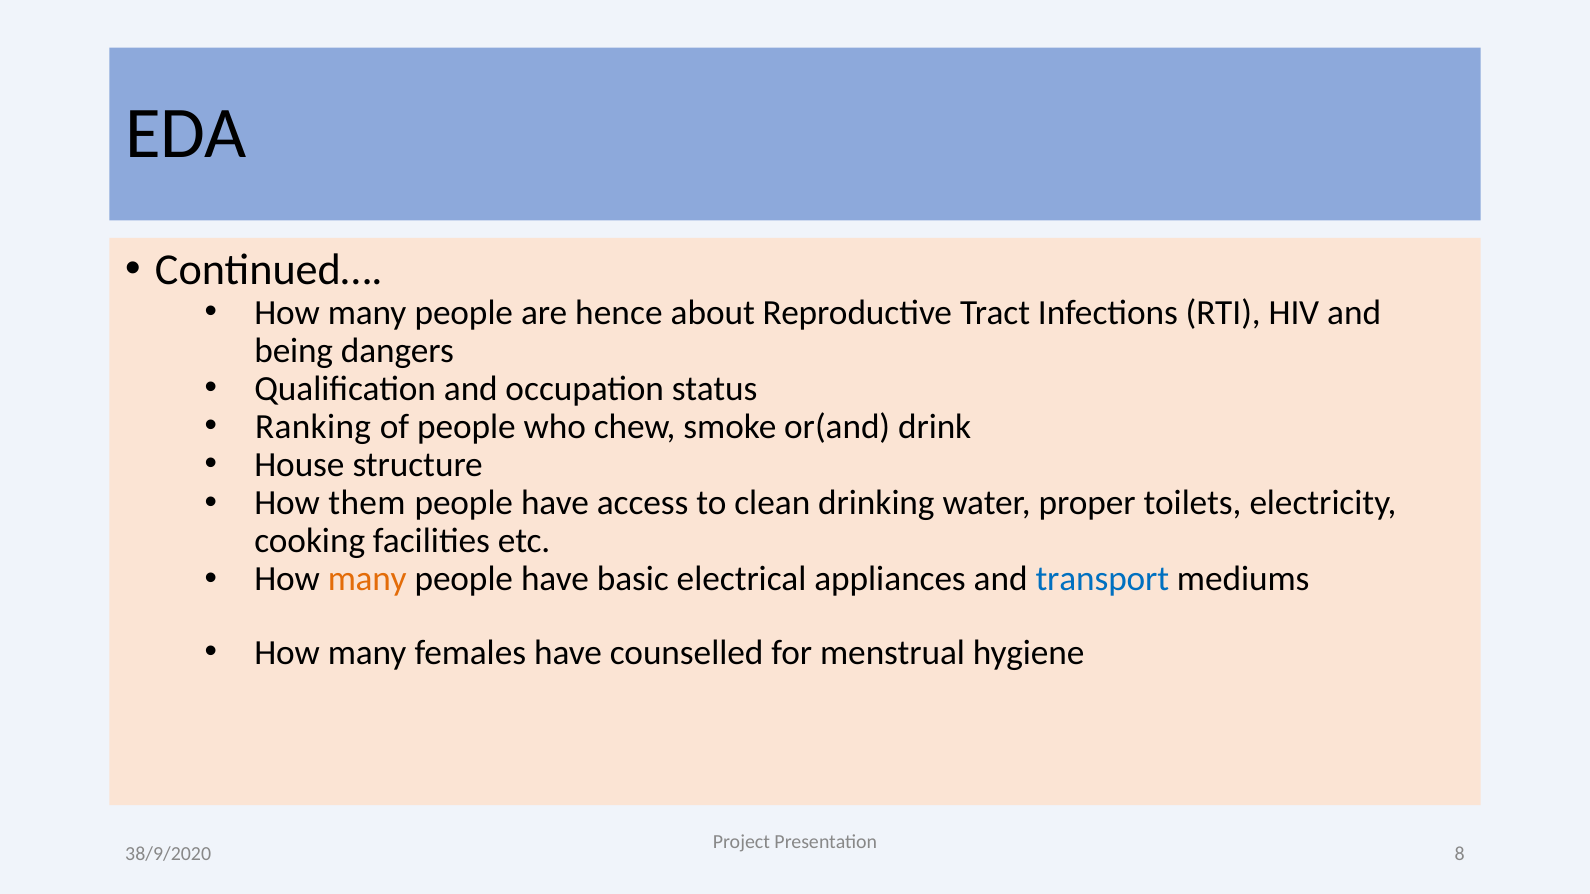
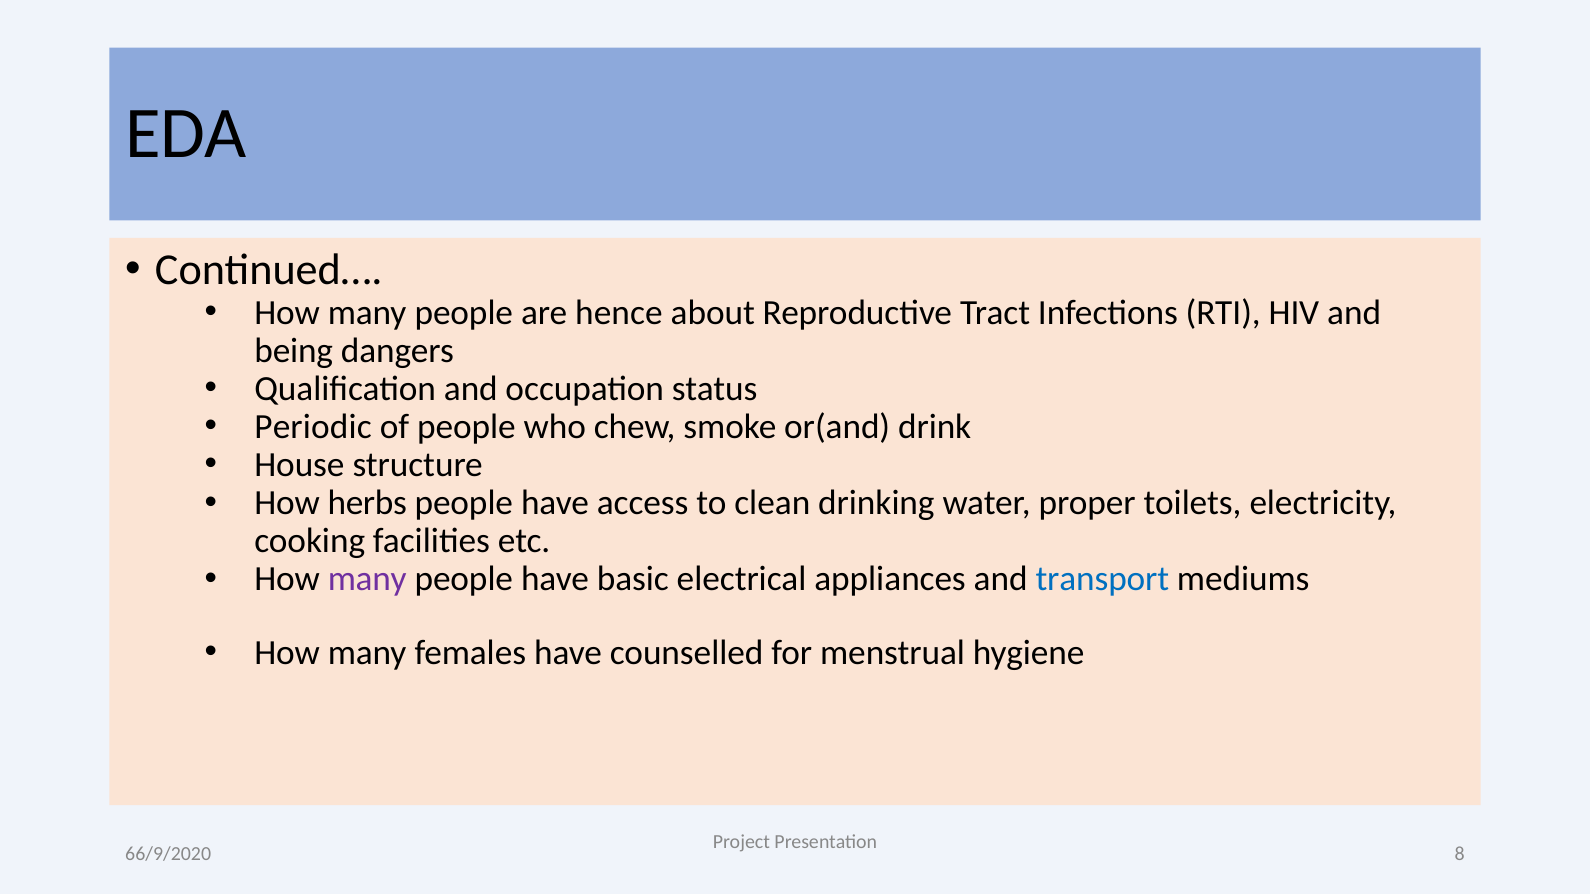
Ranking: Ranking -> Periodic
them: them -> herbs
many at (367, 579) colour: orange -> purple
38/9/2020: 38/9/2020 -> 66/9/2020
